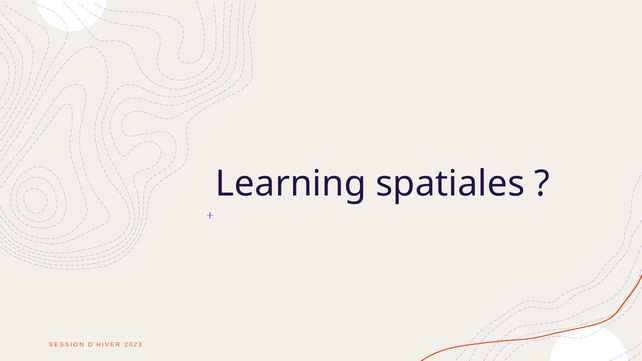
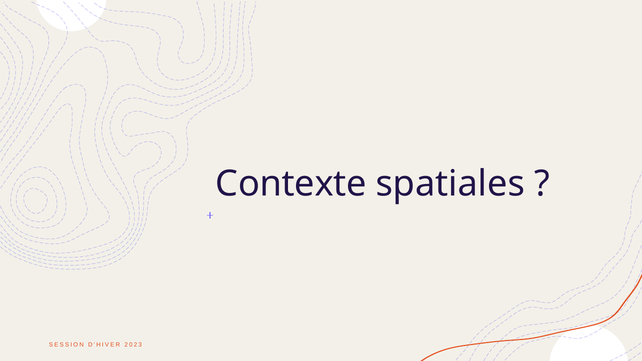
Learning: Learning -> Contexte
